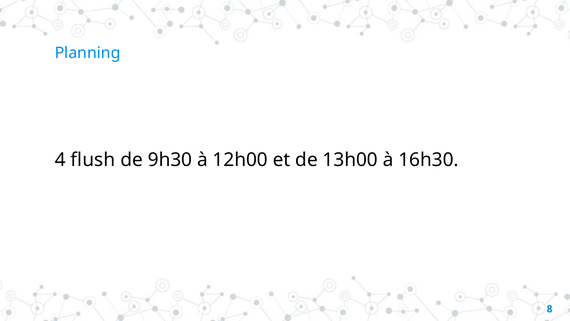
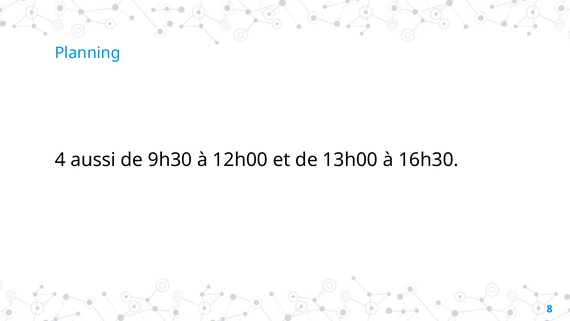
flush: flush -> aussi
